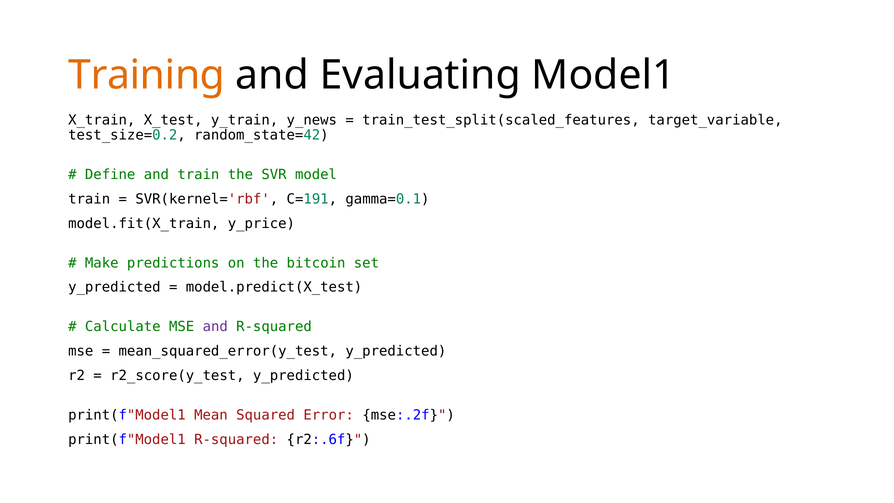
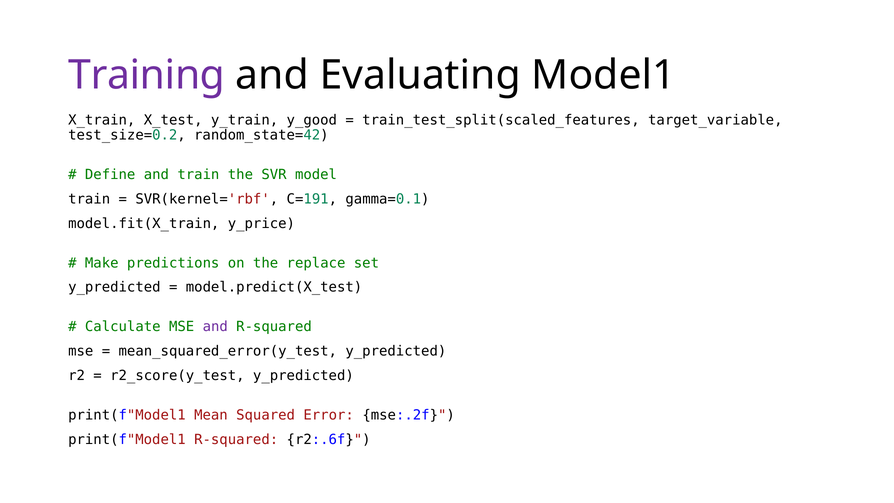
Training colour: orange -> purple
y_news: y_news -> y_good
bitcoin: bitcoin -> replace
